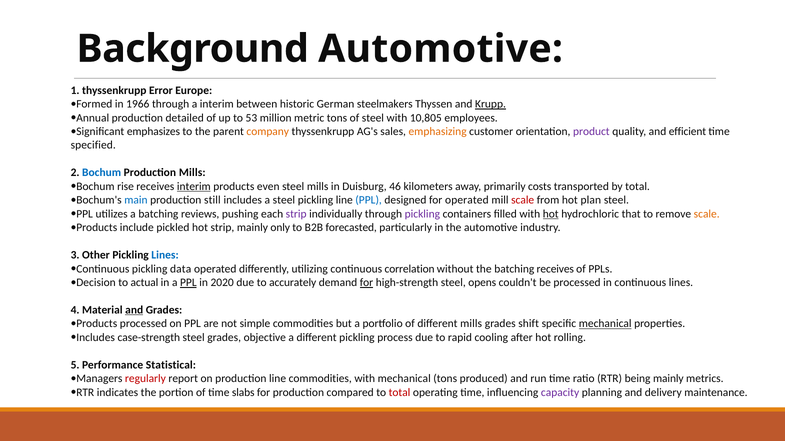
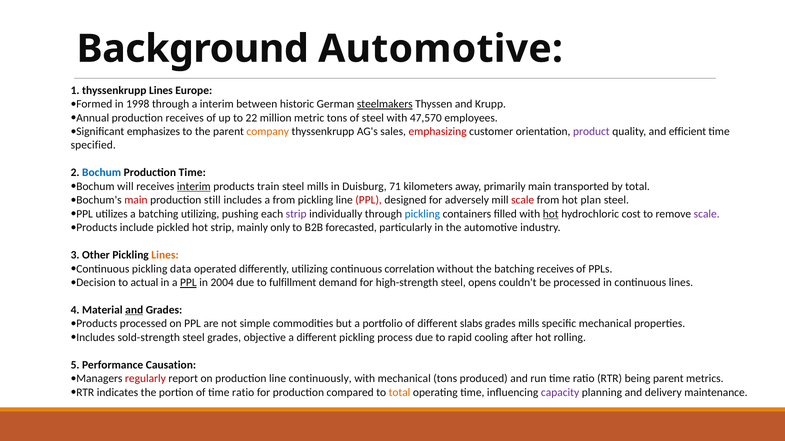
thyssenkrupp Error: Error -> Lines
1966: 1966 -> 1998
steelmakers underline: none -> present
Krupp underline: present -> none
production detailed: detailed -> receives
53: 53 -> 22
10,805: 10,805 -> 47,570
emphasizing colour: orange -> red
Production Mills: Mills -> Time
rise: rise -> will
even: even -> train
46: 46 -> 71
primarily costs: costs -> main
main at (136, 200) colour: blue -> red
a steel: steel -> from
PPL at (369, 200) colour: blue -> red
for operated: operated -> adversely
batching reviews: reviews -> utilizing
pickling at (422, 214) colour: purple -> blue
that: that -> cost
scale at (707, 214) colour: orange -> purple
Lines at (165, 255) colour: blue -> orange
2020: 2020 -> 2004
accurately: accurately -> fulfillment
for at (366, 283) underline: present -> none
different mills: mills -> slabs
grades shift: shift -> mills
mechanical at (605, 324) underline: present -> none
case-strength: case-strength -> sold-strength
Statistical: Statistical -> Causation
line commodities: commodities -> continuously
being mainly: mainly -> parent
of time slabs: slabs -> ratio
total at (400, 393) colour: red -> orange
